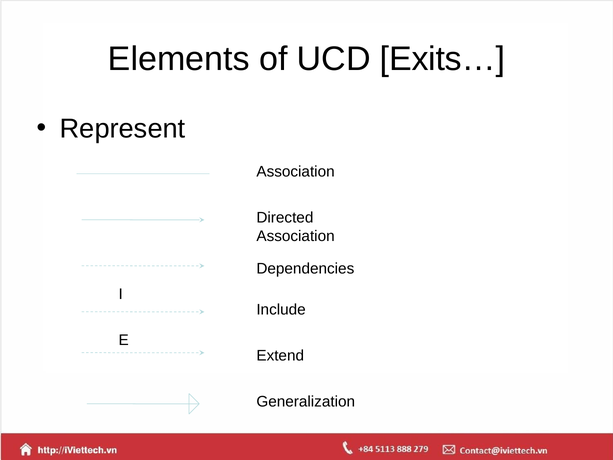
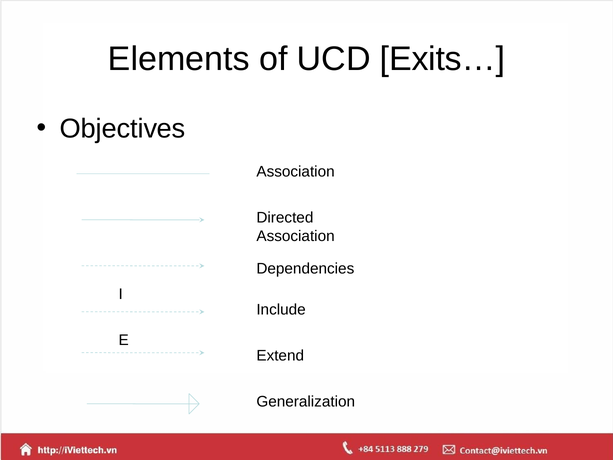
Represent: Represent -> Objectives
